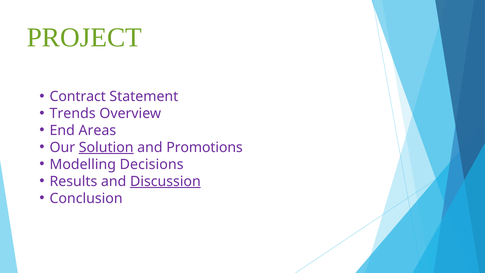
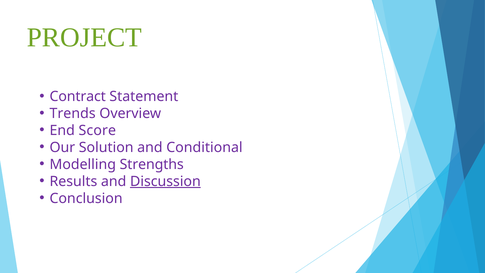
Areas: Areas -> Score
Solution underline: present -> none
Promotions: Promotions -> Conditional
Decisions: Decisions -> Strengths
